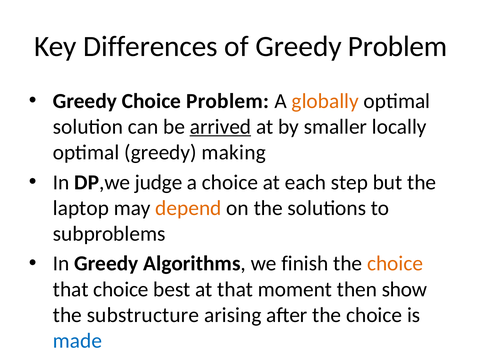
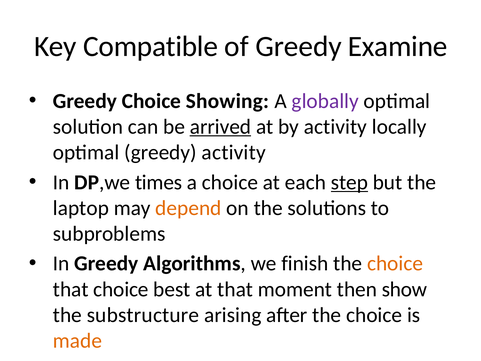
Differences: Differences -> Compatible
Greedy Problem: Problem -> Examine
Choice Problem: Problem -> Showing
globally colour: orange -> purple
by smaller: smaller -> activity
greedy making: making -> activity
judge: judge -> times
step underline: none -> present
made colour: blue -> orange
